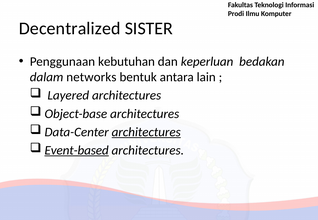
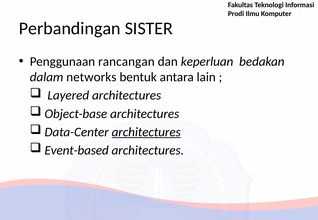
Decentralized: Decentralized -> Perbandingan
kebutuhan: kebutuhan -> rancangan
Event-based underline: present -> none
